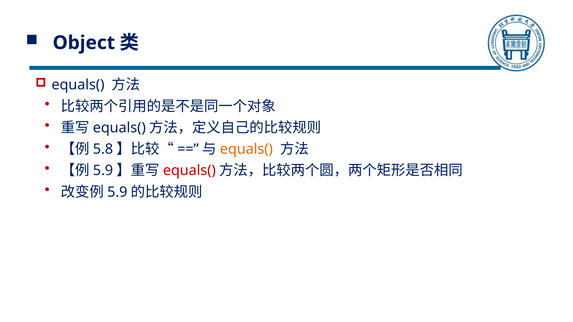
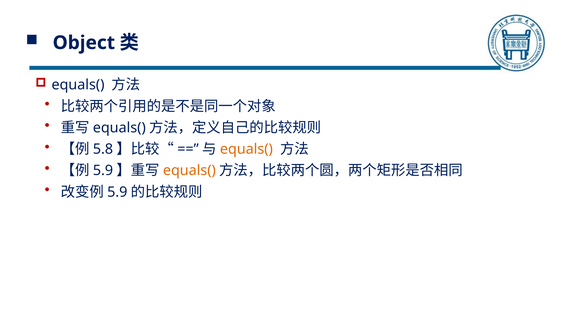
equals( at (189, 171) colour: red -> orange
